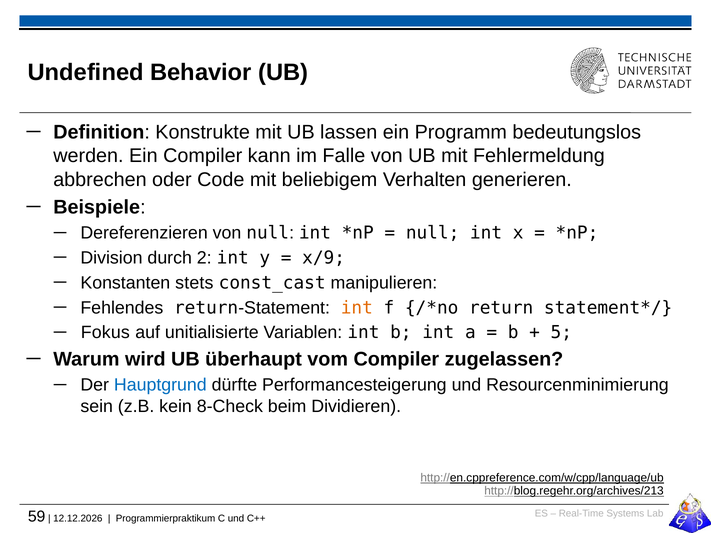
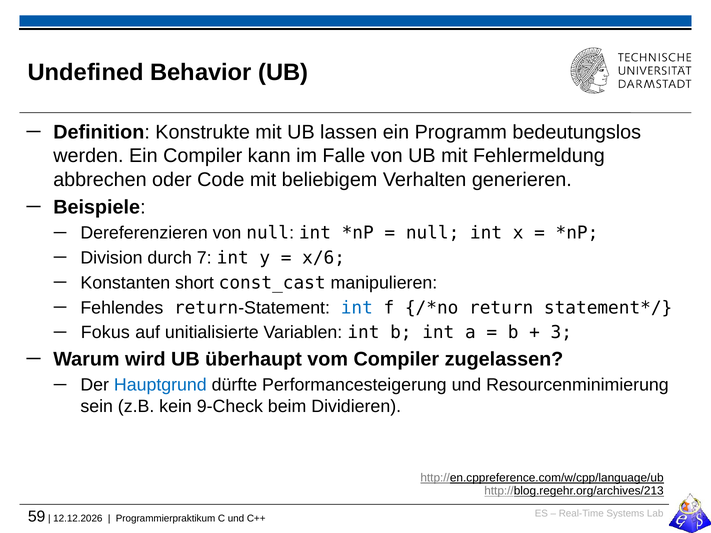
2: 2 -> 7
x/9: x/9 -> x/6
stets: stets -> short
int at (357, 308) colour: orange -> blue
5: 5 -> 3
8-Check: 8-Check -> 9-Check
